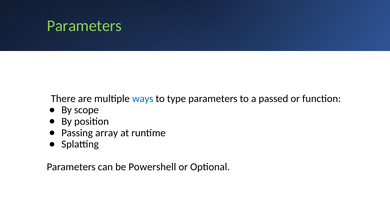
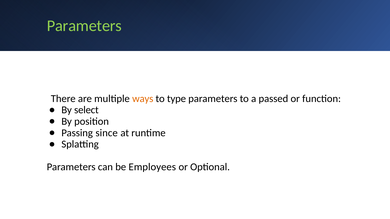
ways colour: blue -> orange
scope: scope -> select
array: array -> since
Powershell: Powershell -> Employees
